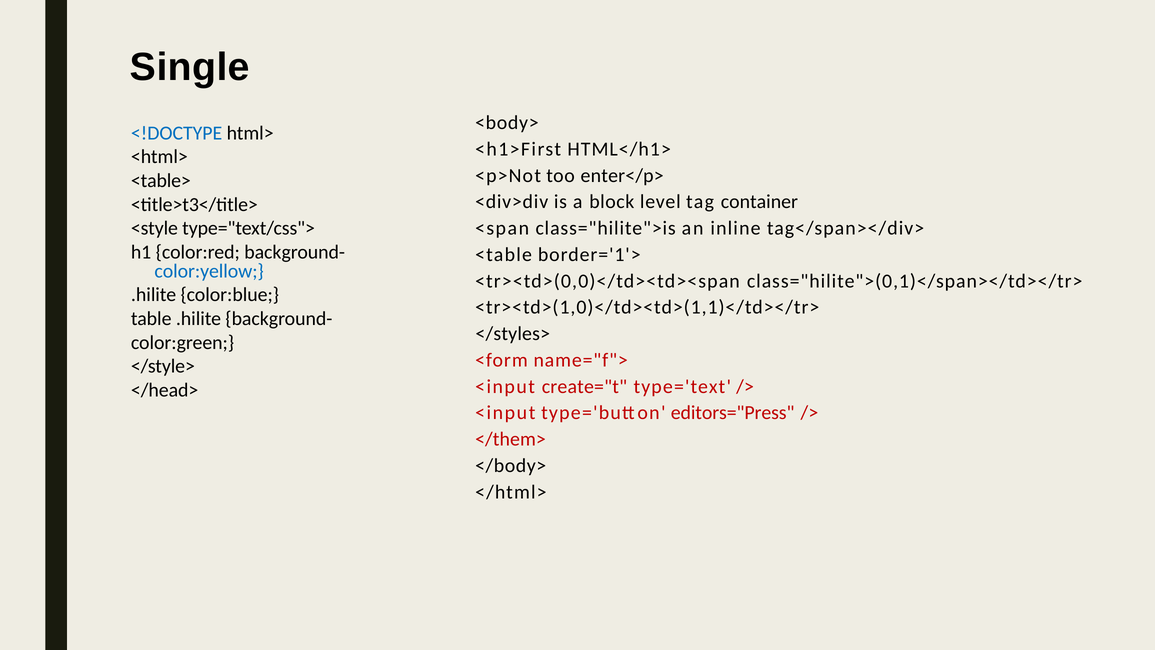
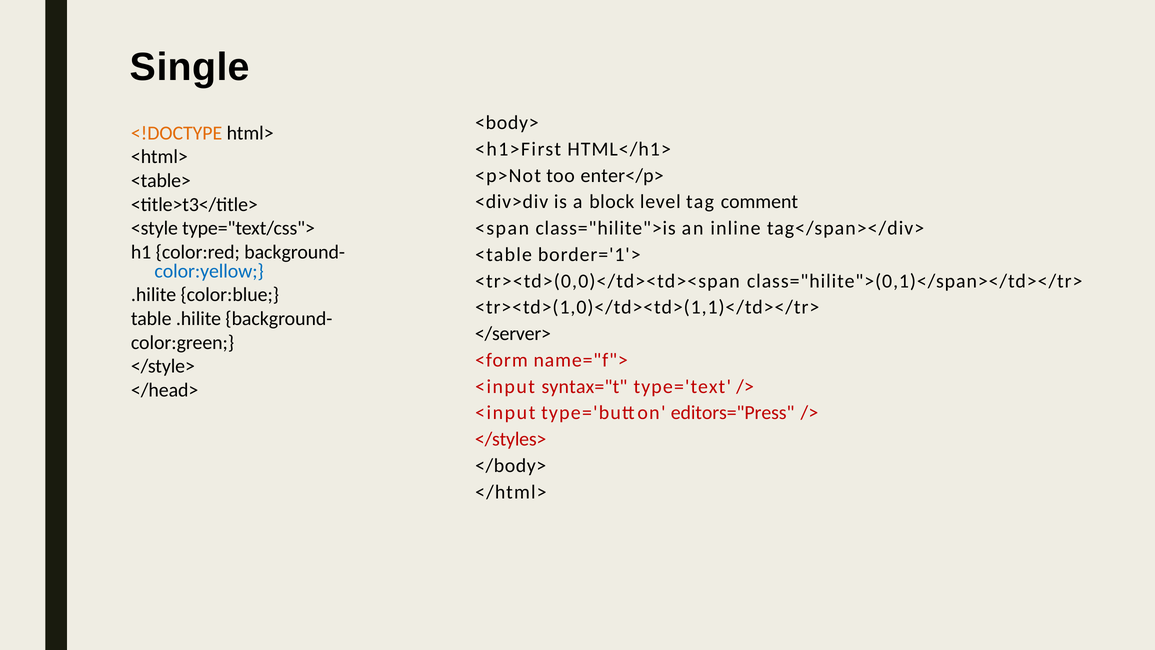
<!DOCTYPE colour: blue -> orange
container: container -> comment
</styles>: </styles> -> </server>
create="t: create="t -> syntax="t
</them>: </them> -> </styles>
